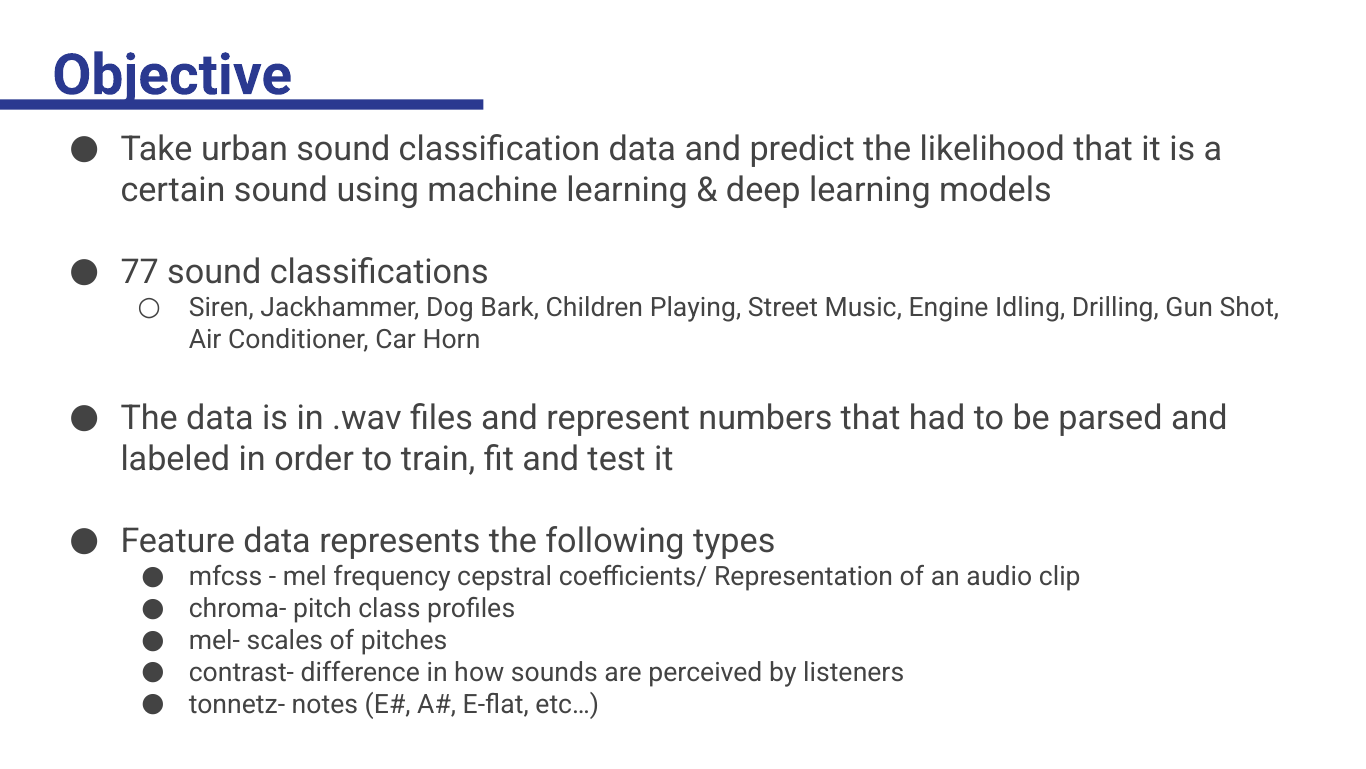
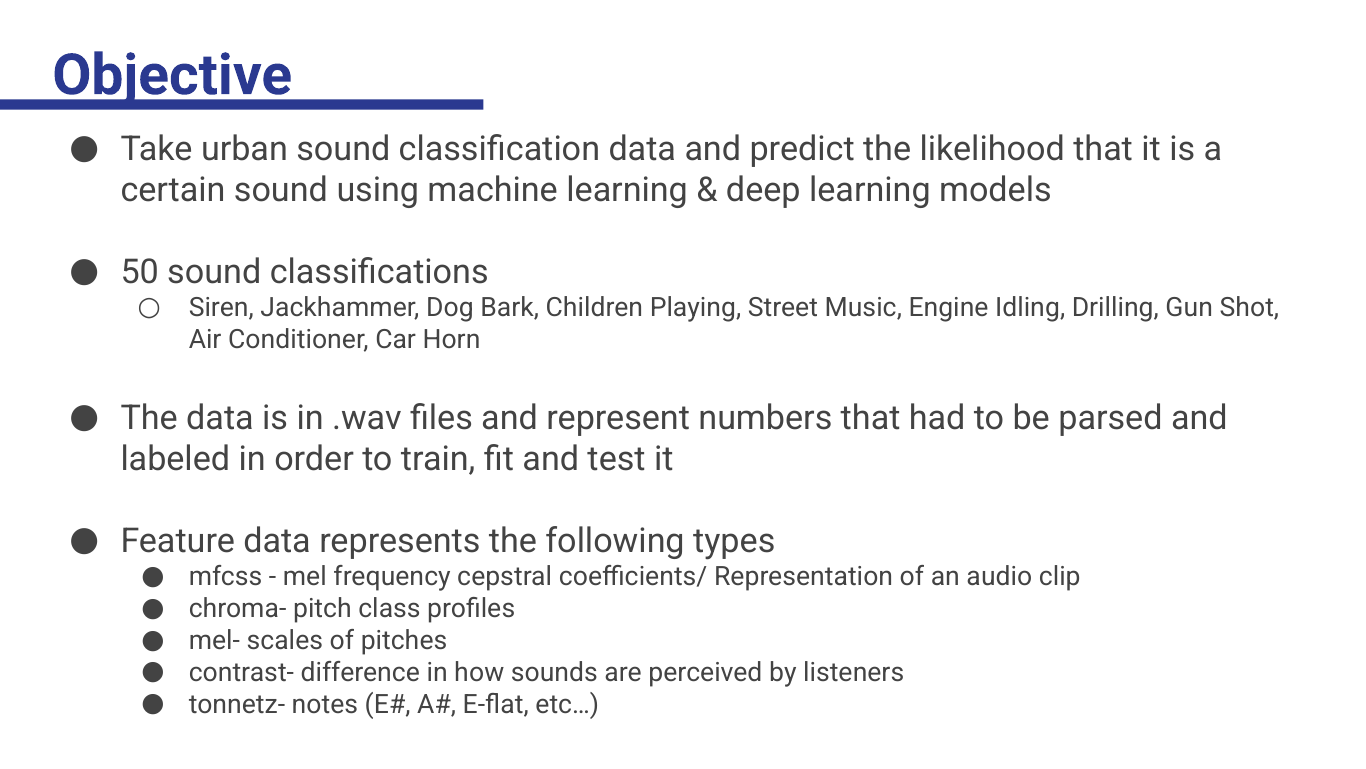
77: 77 -> 50
